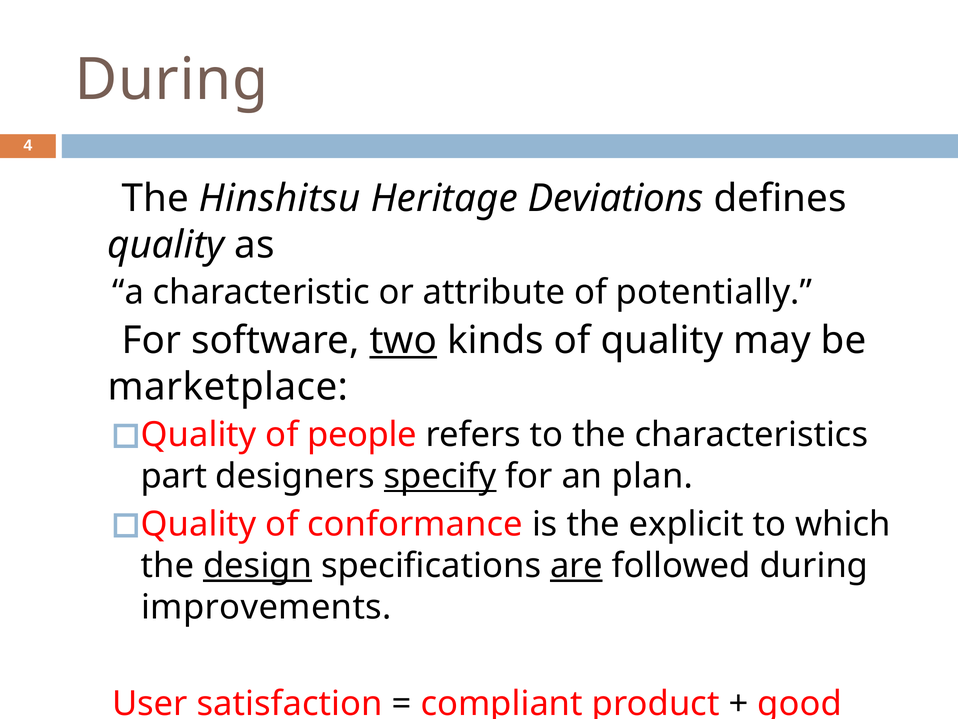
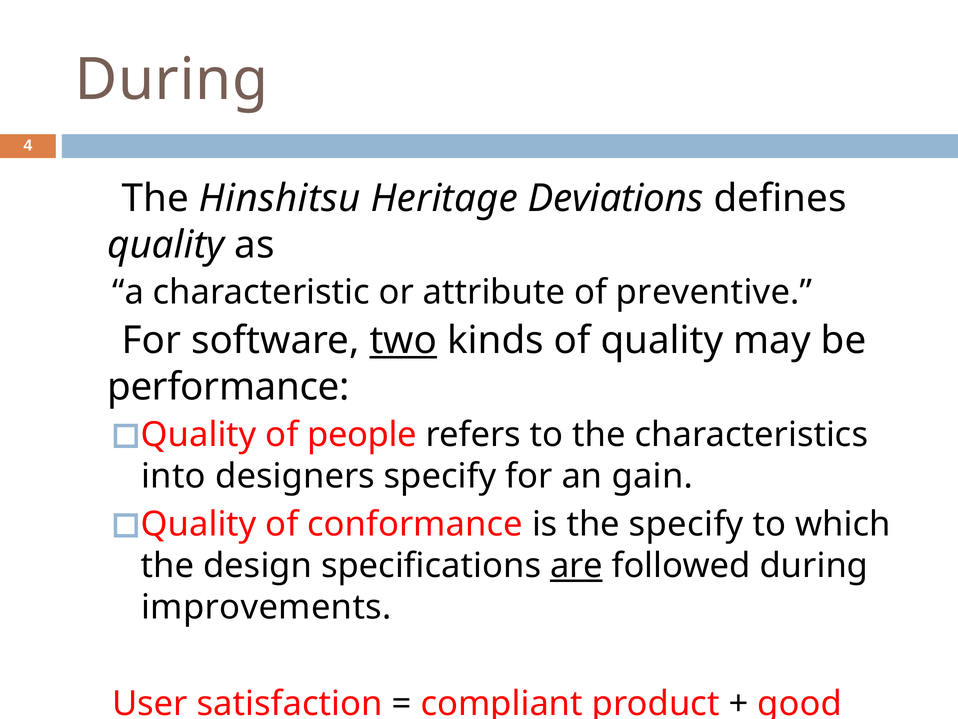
potentially: potentially -> preventive
marketplace: marketplace -> performance
part: part -> into
specify at (440, 476) underline: present -> none
plan: plan -> gain
the explicit: explicit -> specify
design underline: present -> none
